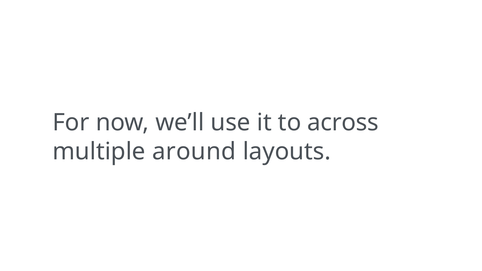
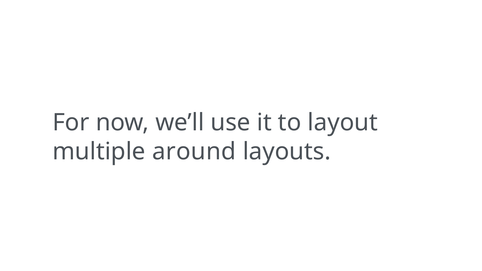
across: across -> layout
